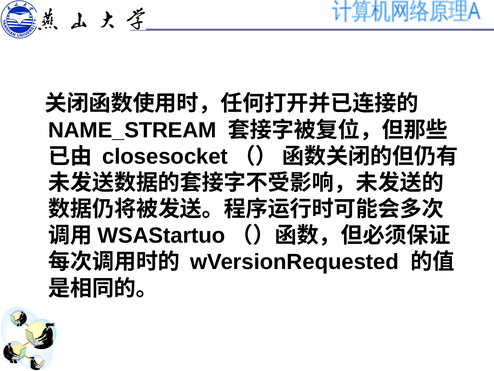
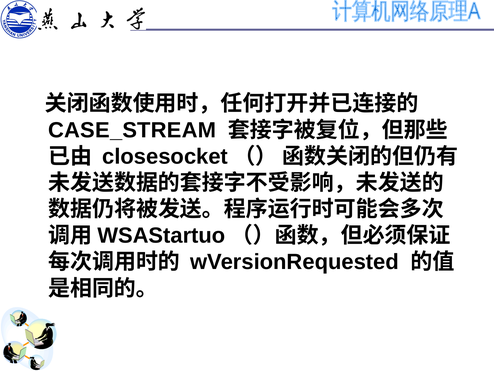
NAME_STREAM: NAME_STREAM -> CASE_STREAM
